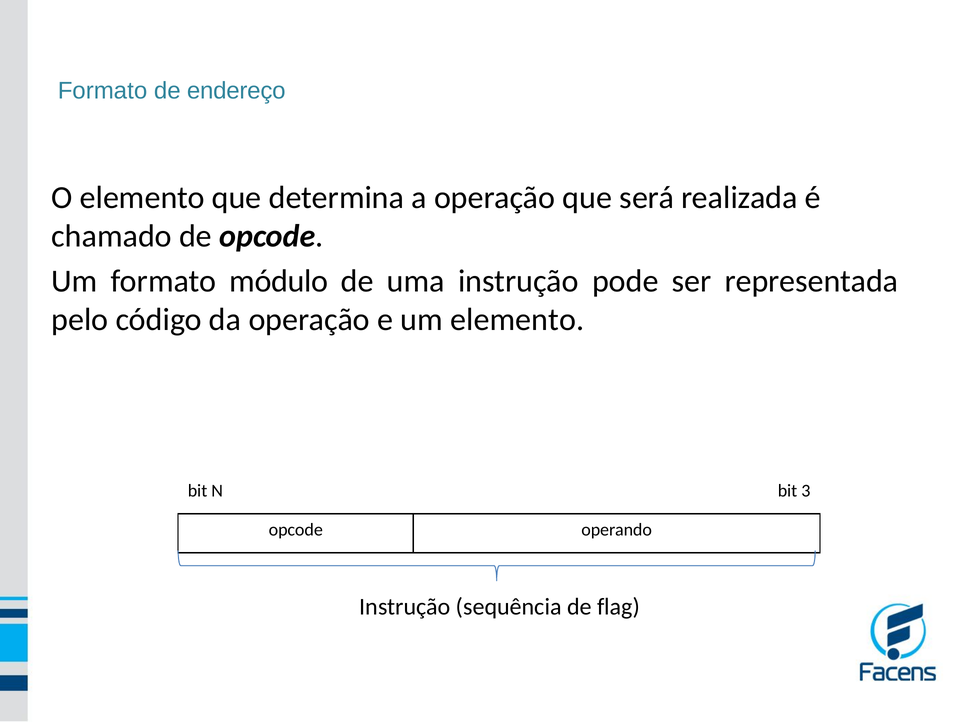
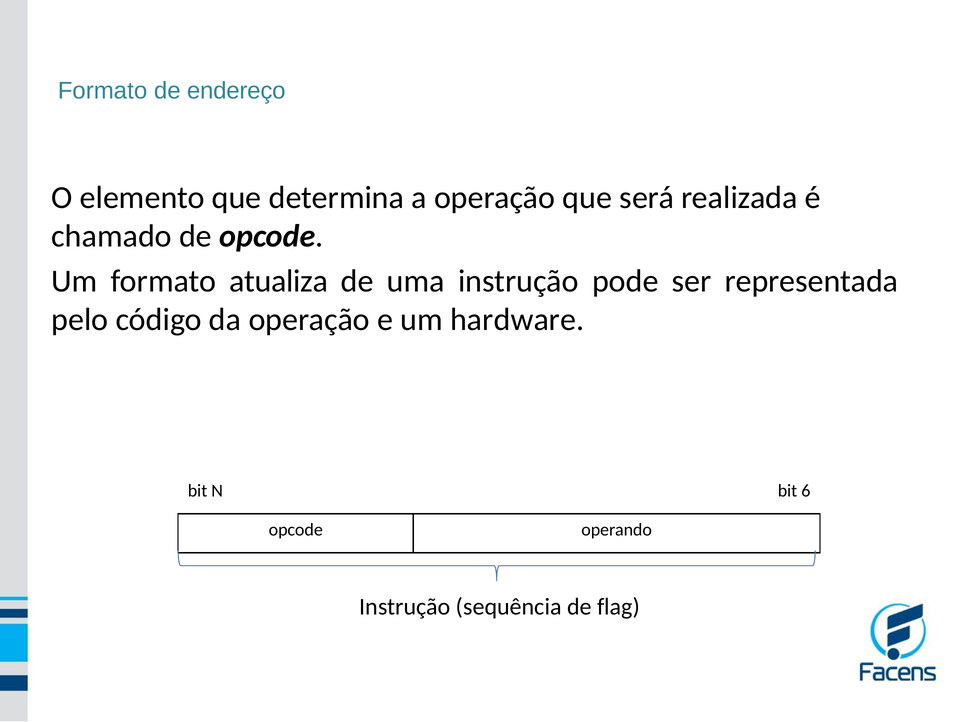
módulo: módulo -> atualiza
um elemento: elemento -> hardware
3: 3 -> 6
